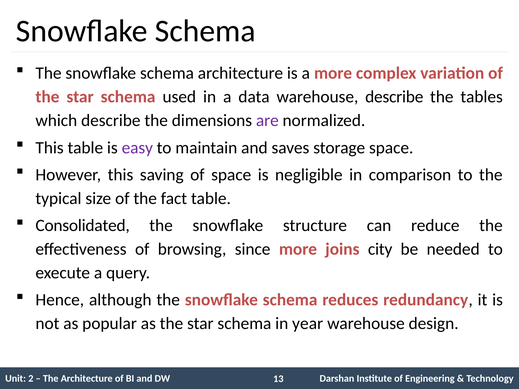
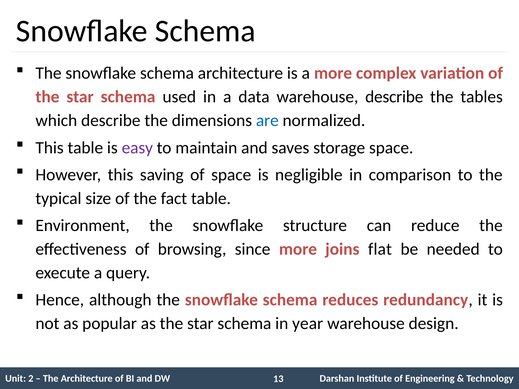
are colour: purple -> blue
Consolidated: Consolidated -> Environment
city: city -> flat
